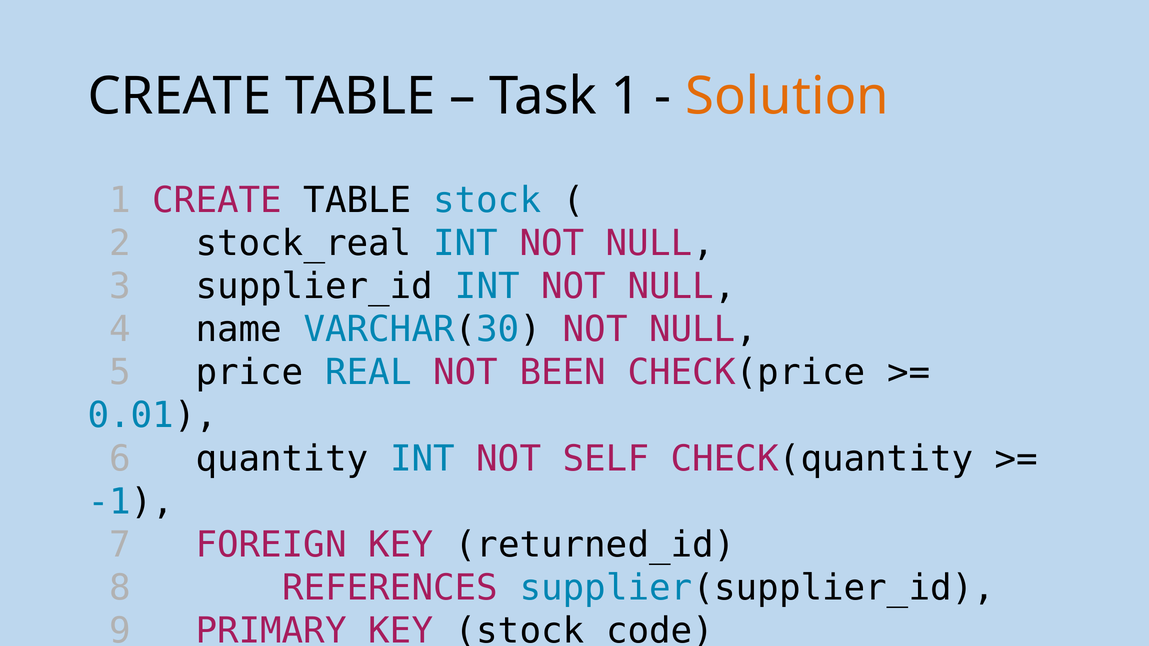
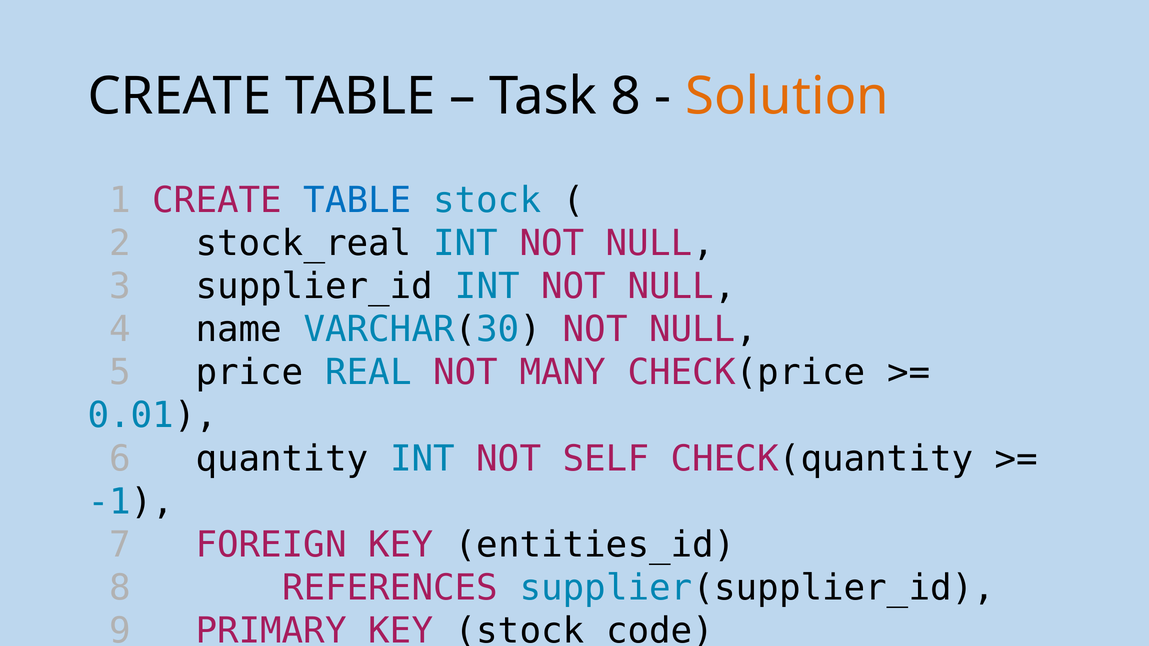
Task 1: 1 -> 8
TABLE at (357, 200) colour: black -> blue
BEEN: BEEN -> MANY
returned_id: returned_id -> entities_id
